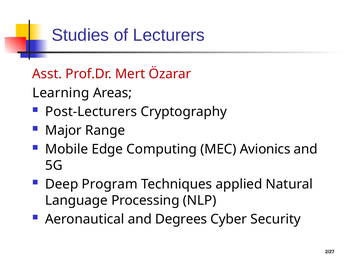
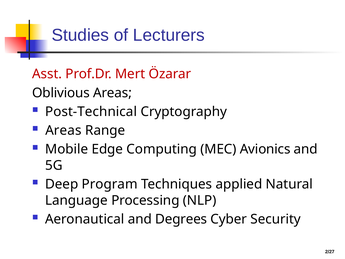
Learning: Learning -> Oblivious
Post-Lecturers: Post-Lecturers -> Post-Technical
Major at (63, 130): Major -> Areas
